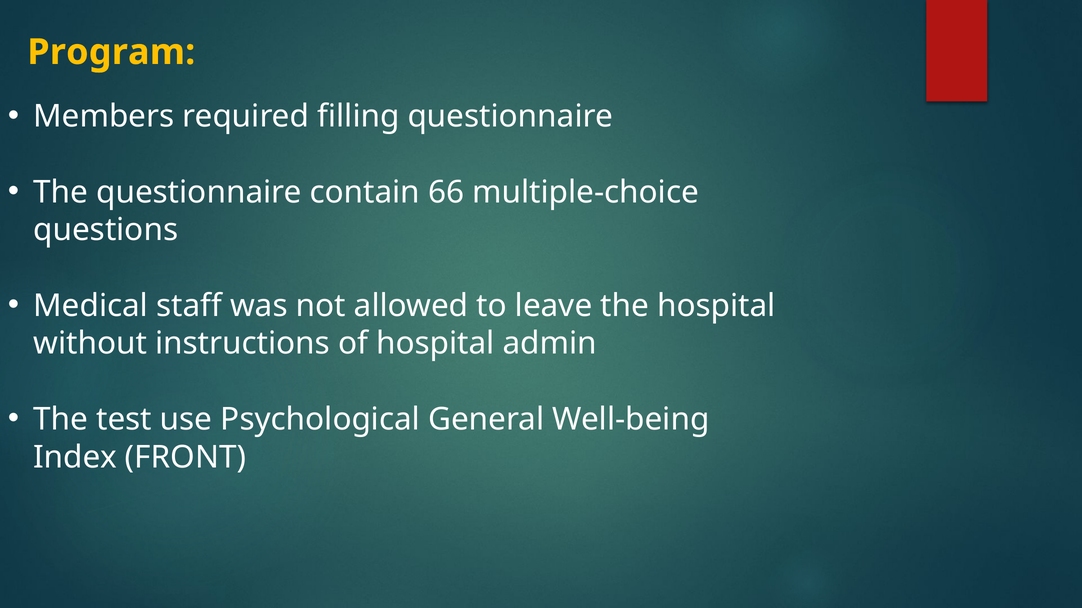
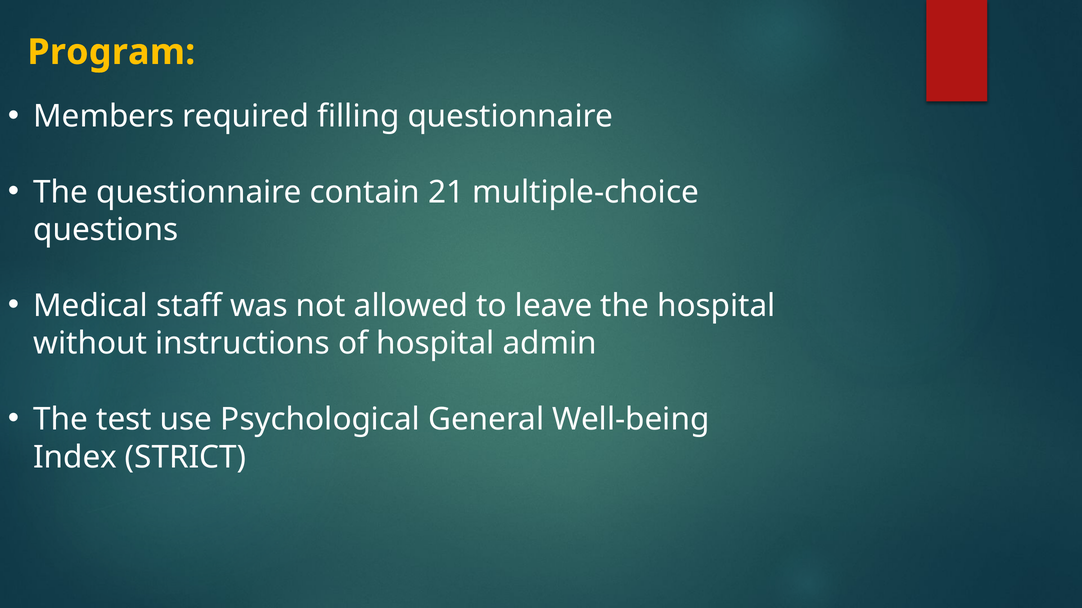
66: 66 -> 21
FRONT: FRONT -> STRICT
